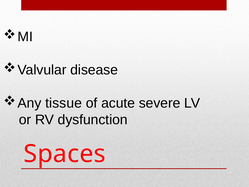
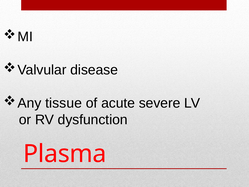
Spaces: Spaces -> Plasma
